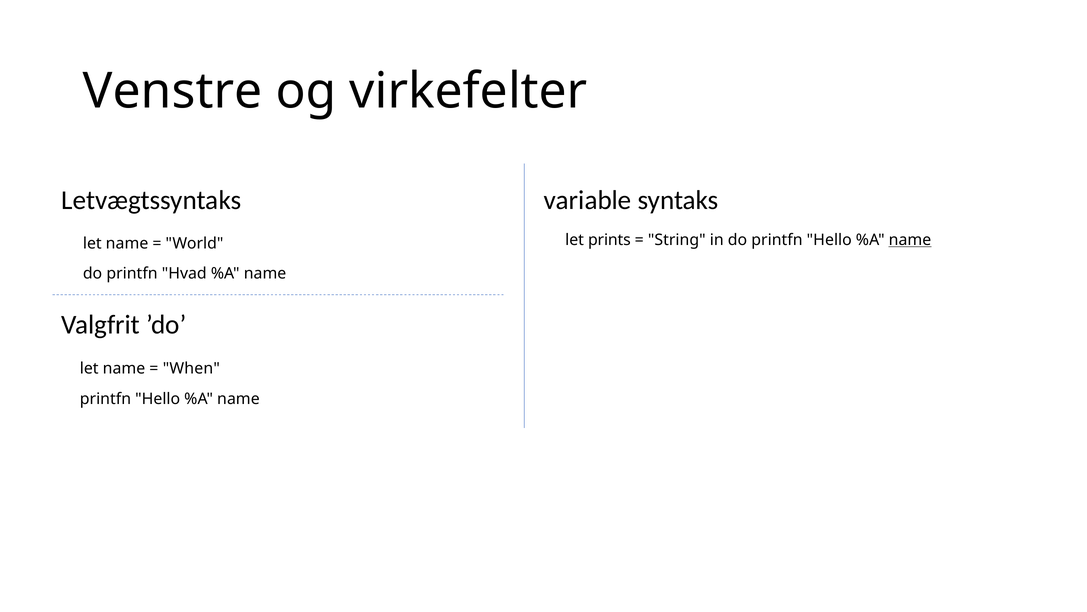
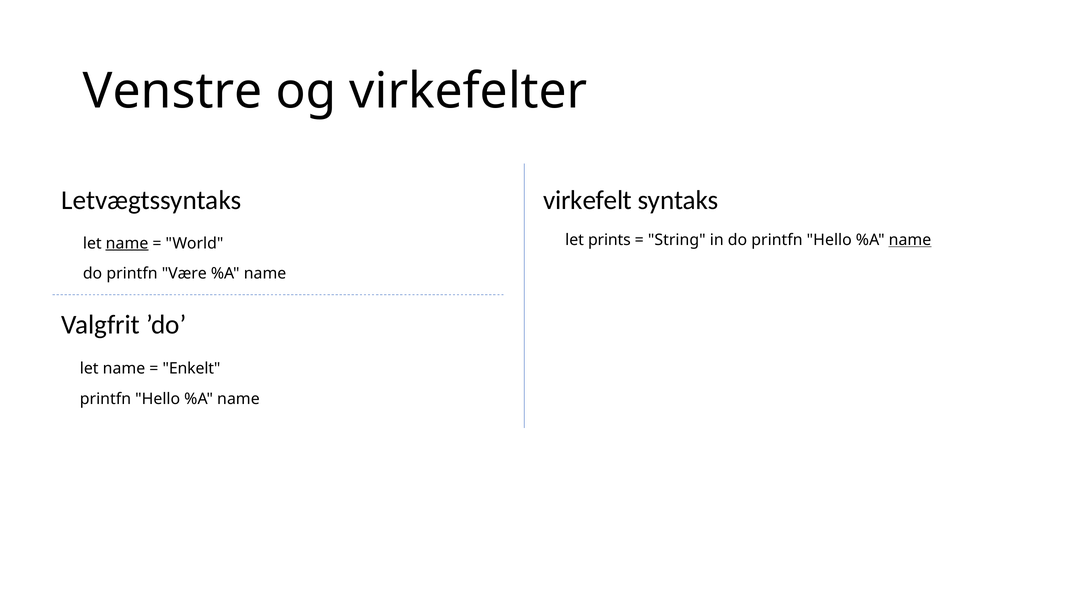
variable: variable -> virkefelt
name at (127, 243) underline: none -> present
Hvad: Hvad -> Være
When: When -> Enkelt
